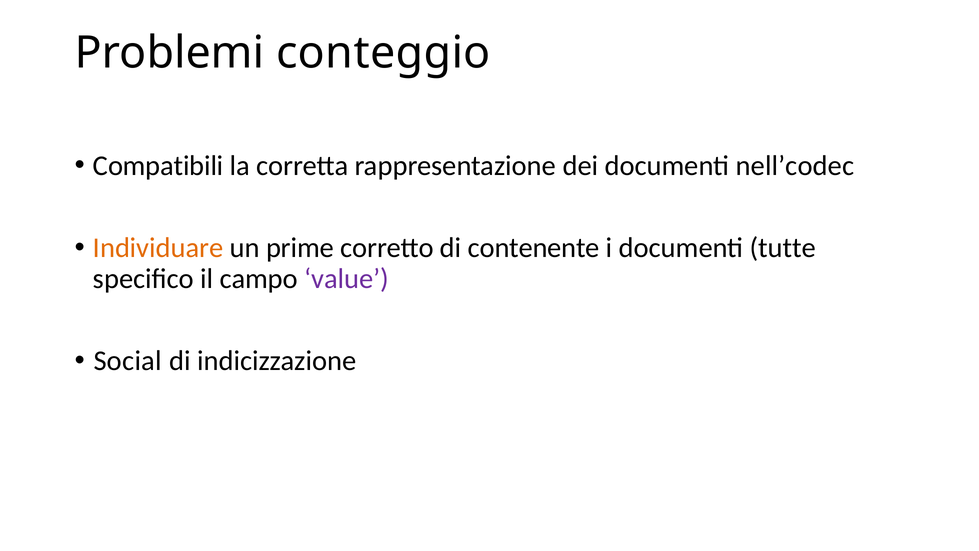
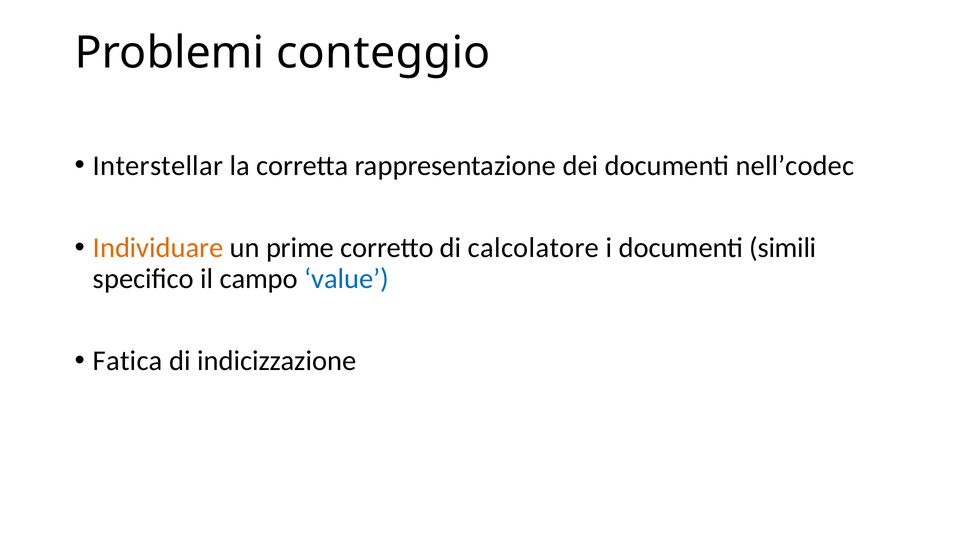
Compatibili: Compatibili -> Interstellar
contenente: contenente -> calcolatore
tutte: tutte -> simili
value colour: purple -> blue
Social: Social -> Fatica
